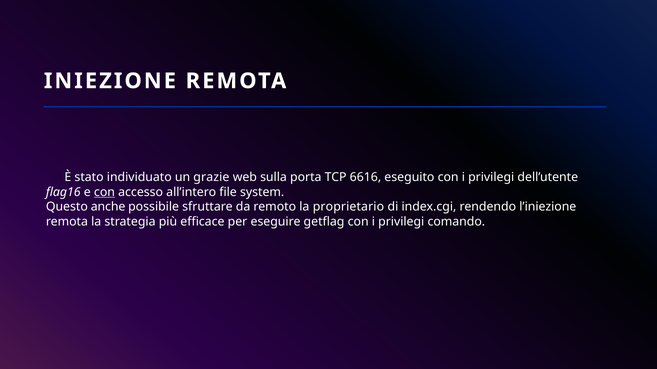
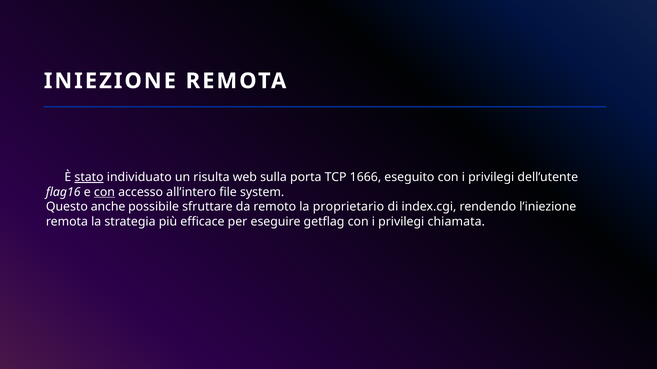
stato underline: none -> present
grazie: grazie -> risulta
6616: 6616 -> 1666
comando: comando -> chiamata
